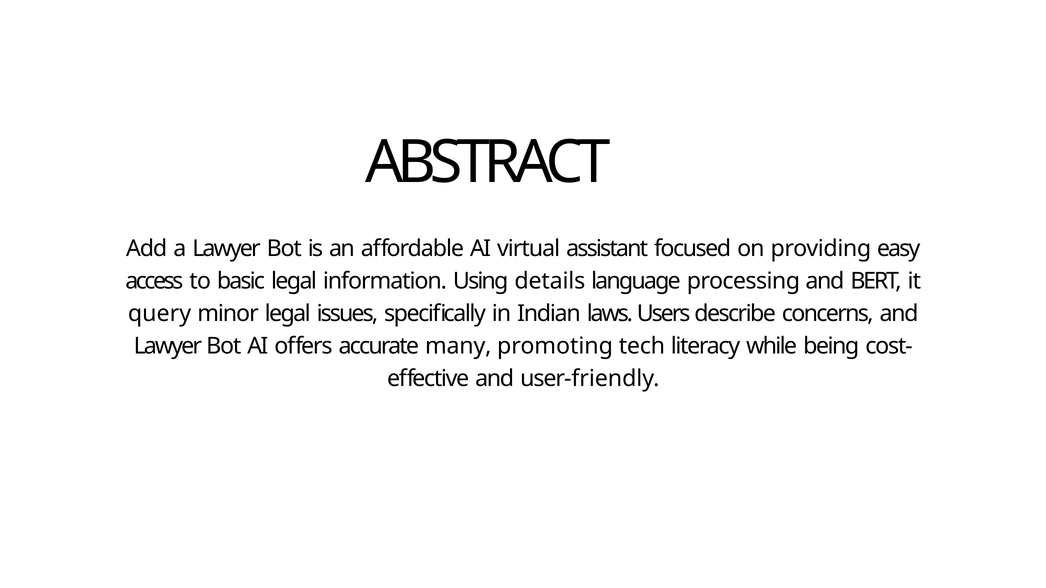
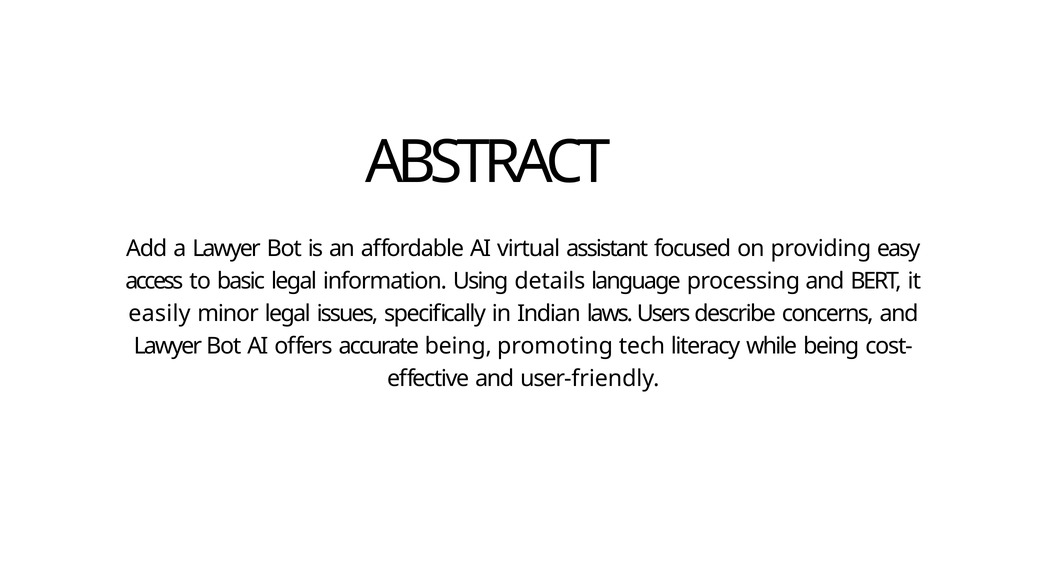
query: query -> easily
accurate many: many -> being
